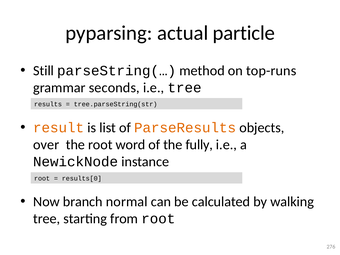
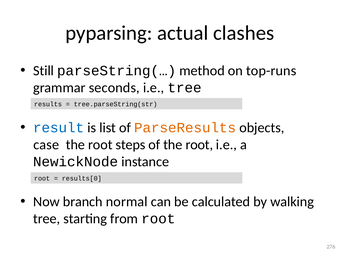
particle: particle -> clashes
result colour: orange -> blue
over: over -> case
word: word -> steps
of the fully: fully -> root
